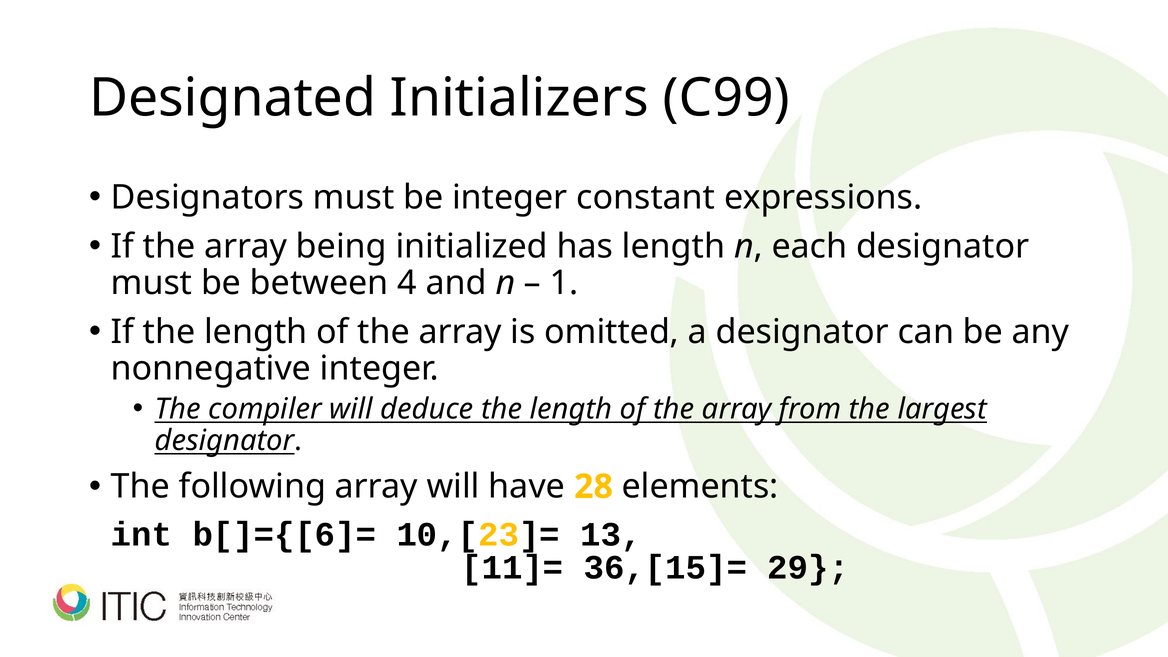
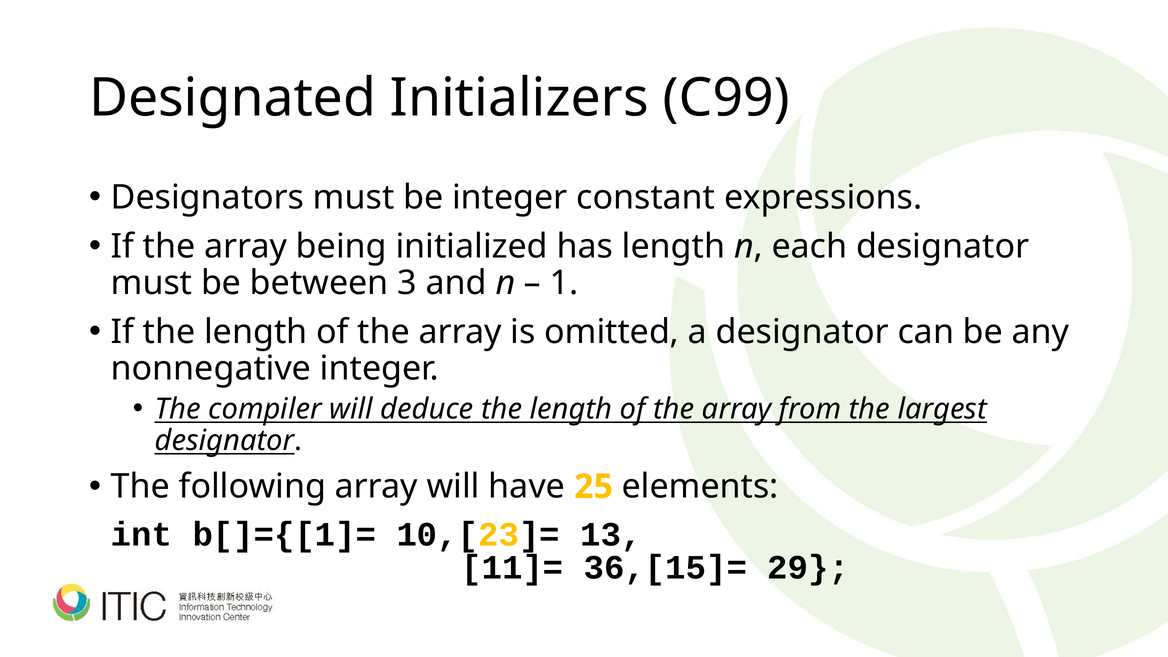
4: 4 -> 3
28: 28 -> 25
b[]={[6]=: b[]={[6]= -> b[]={[1]=
